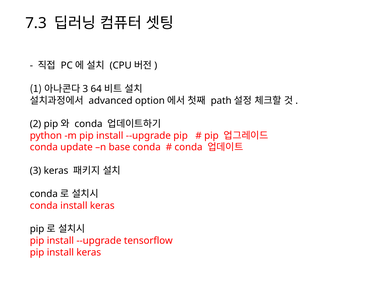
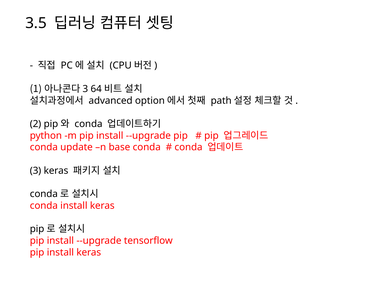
7.3: 7.3 -> 3.5
